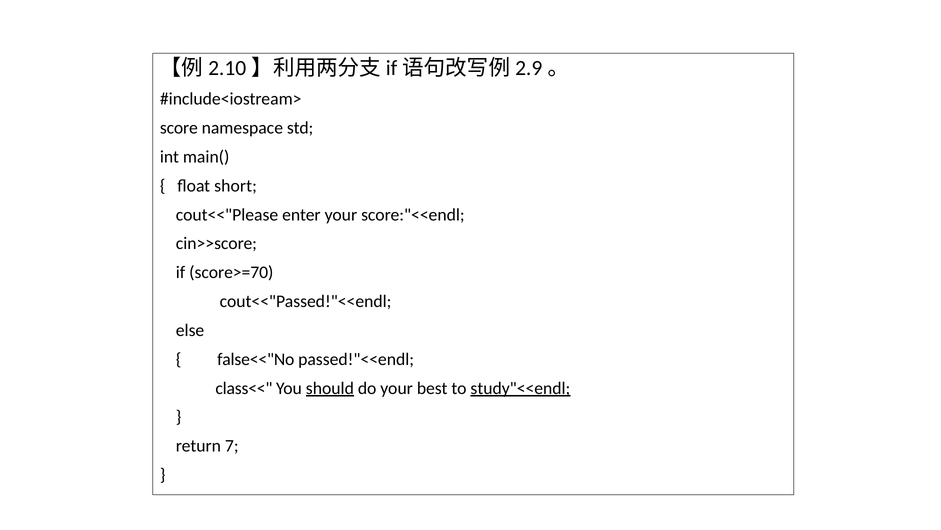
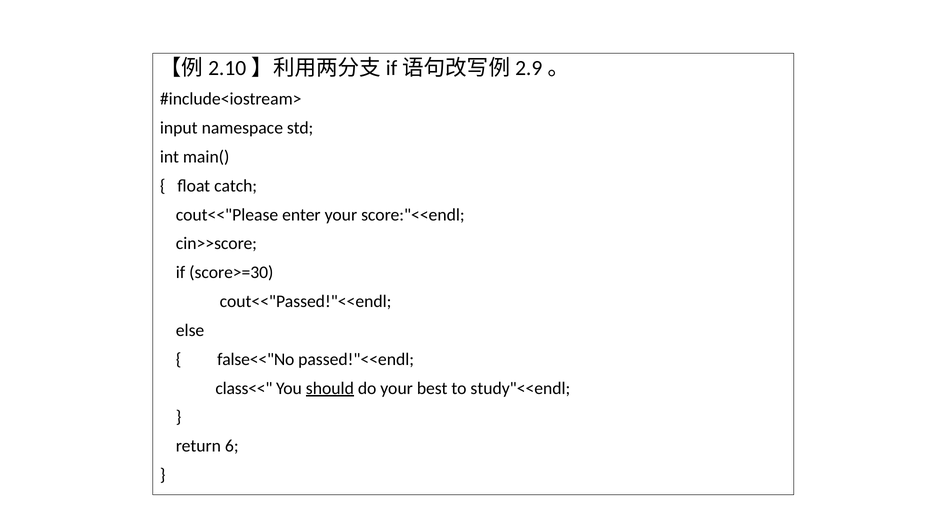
score: score -> input
short: short -> catch
score>=70: score>=70 -> score>=30
study"<<endl underline: present -> none
7: 7 -> 6
